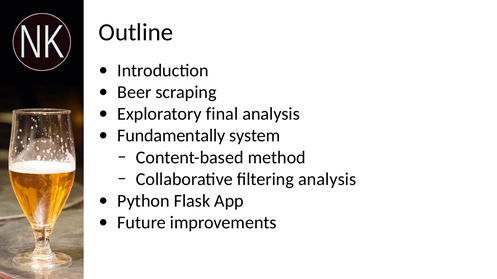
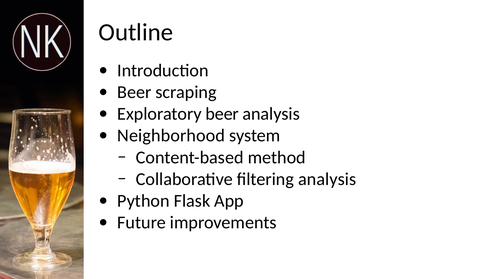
Exploratory final: final -> beer
Fundamentally: Fundamentally -> Neighborhood
